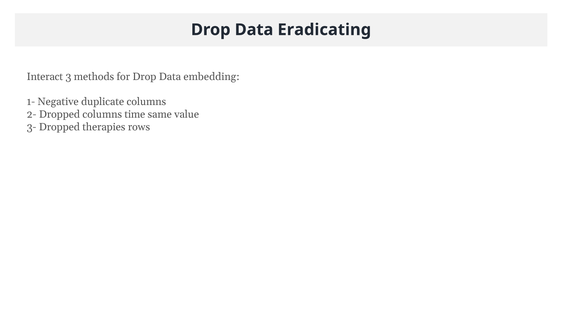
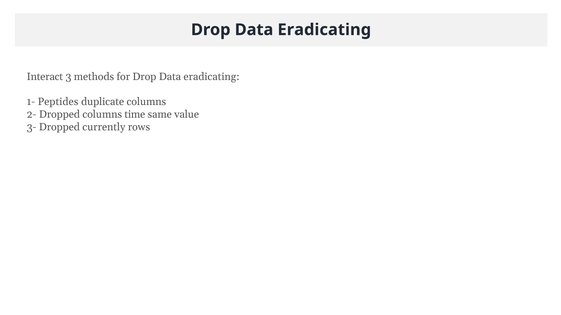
for Drop Data embedding: embedding -> eradicating
Negative: Negative -> Peptides
therapies: therapies -> currently
